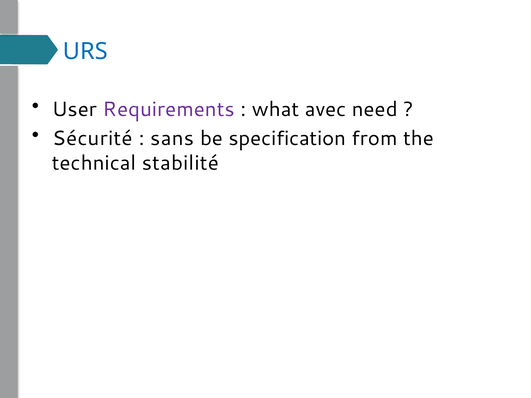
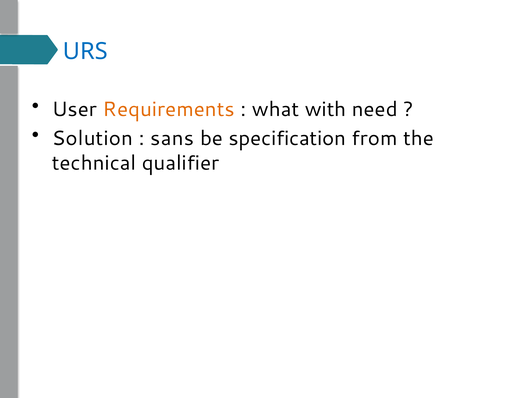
Requirements colour: purple -> orange
avec: avec -> with
Sécurité: Sécurité -> Solution
stabilité: stabilité -> qualifier
